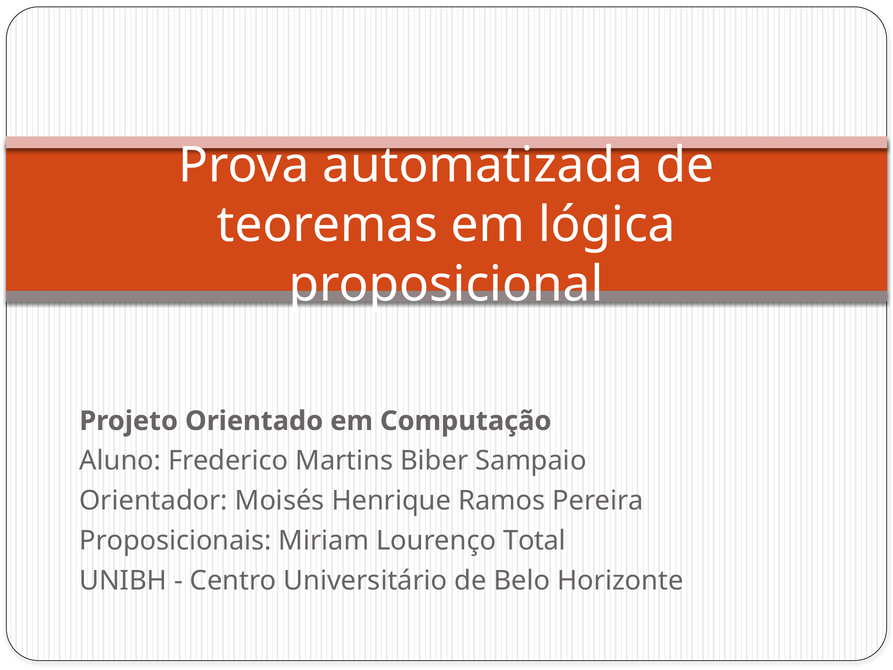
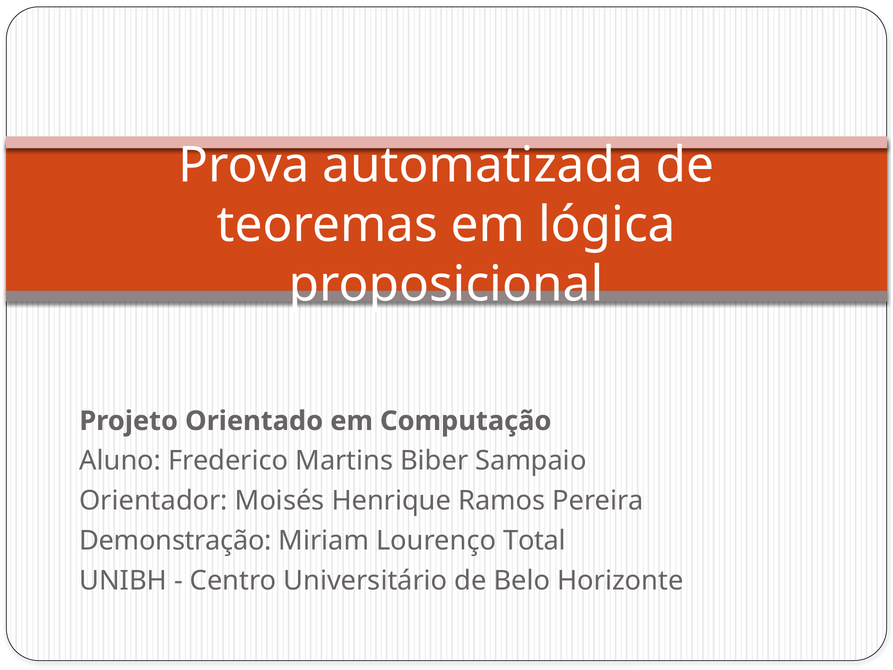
Proposicionais: Proposicionais -> Demonstração
